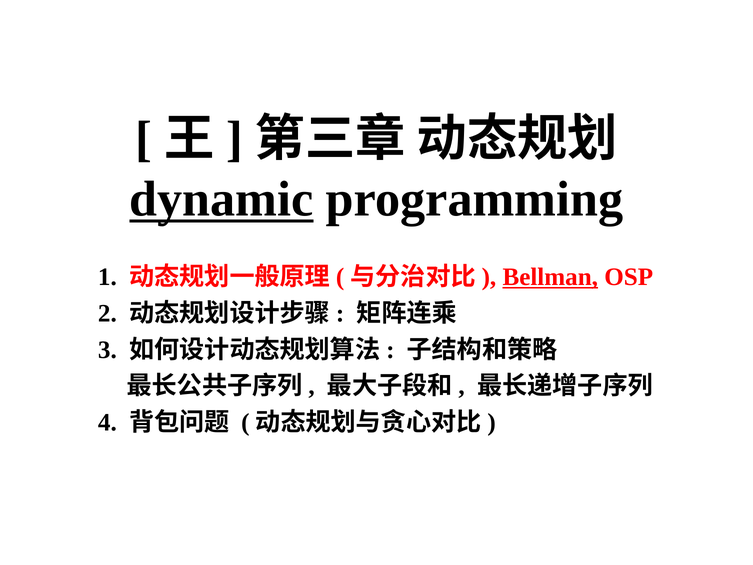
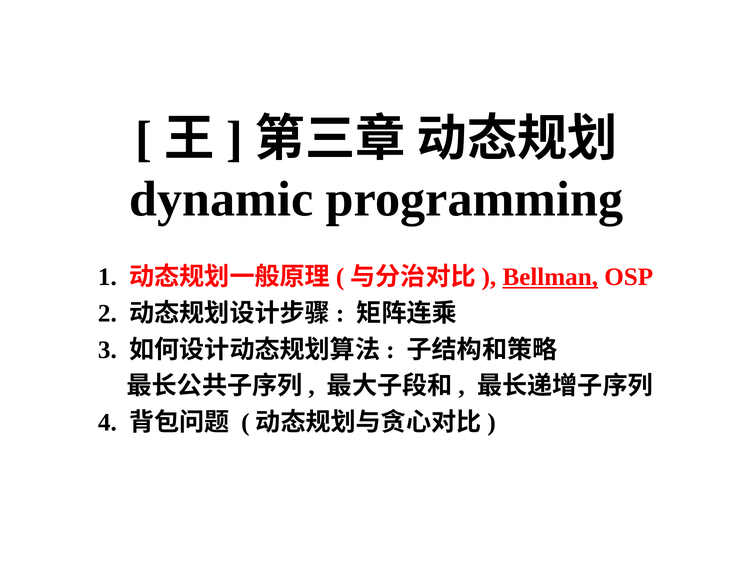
dynamic underline: present -> none
